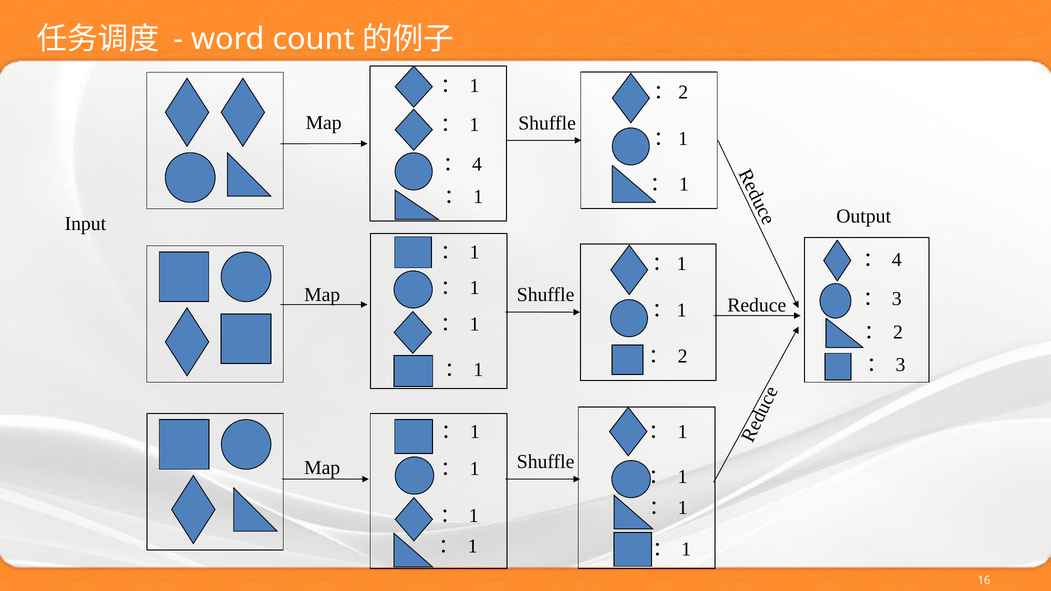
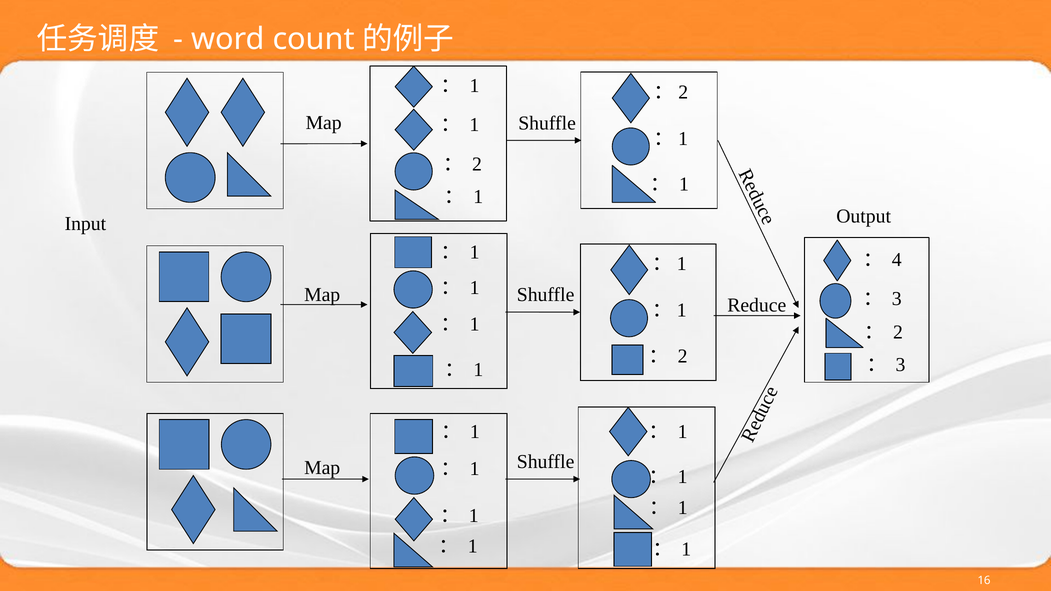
4 at (477, 164): 4 -> 2
